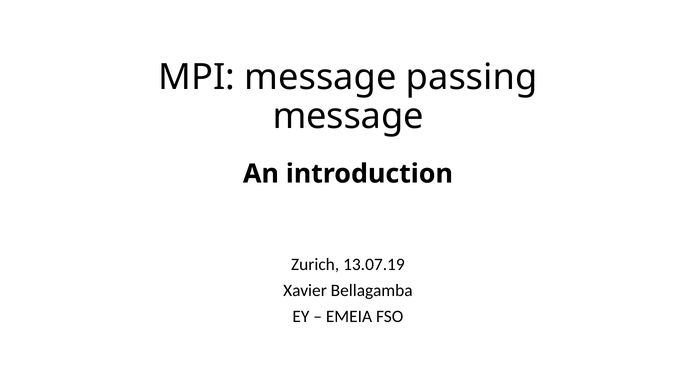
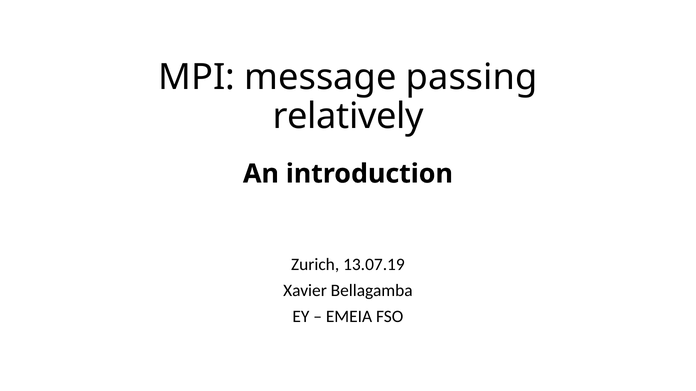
message at (348, 116): message -> relatively
